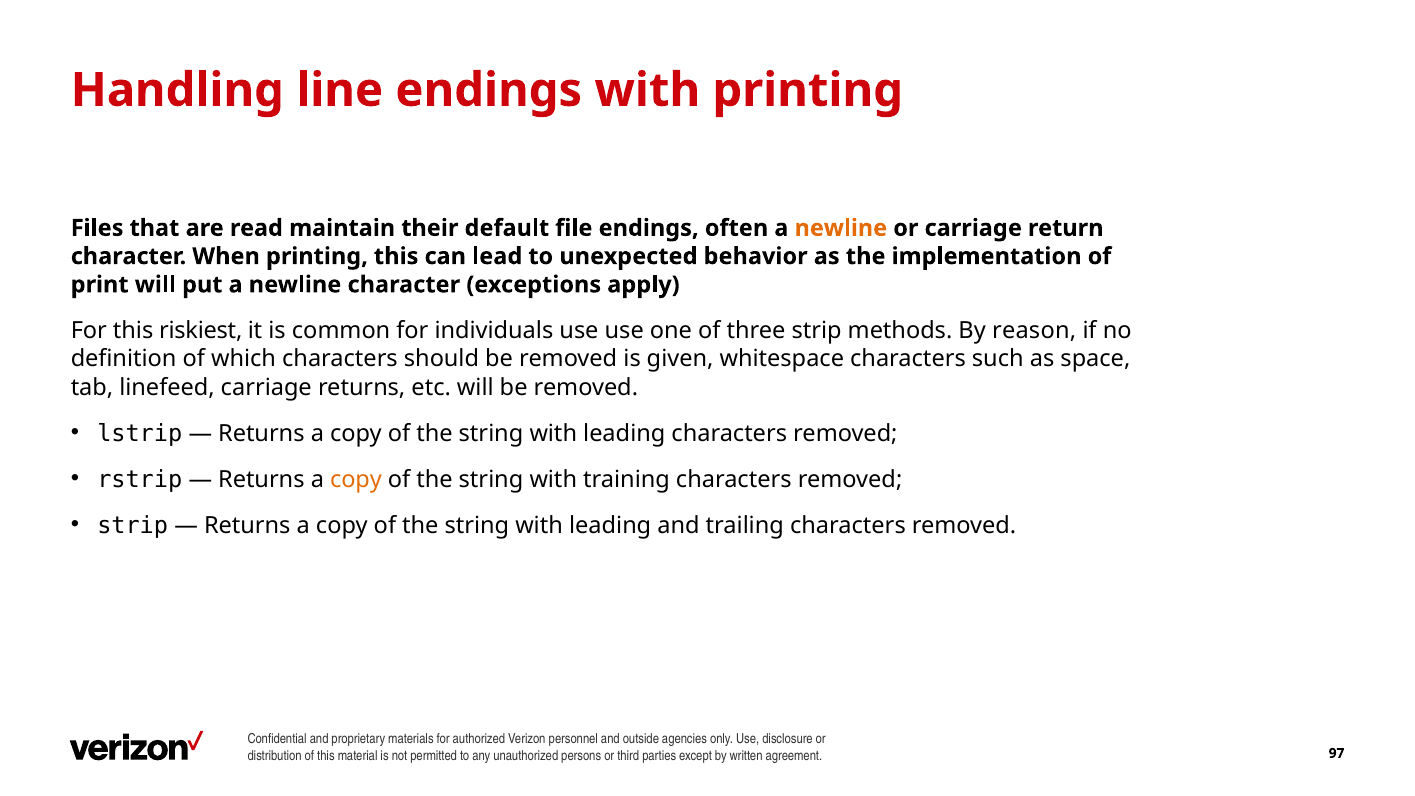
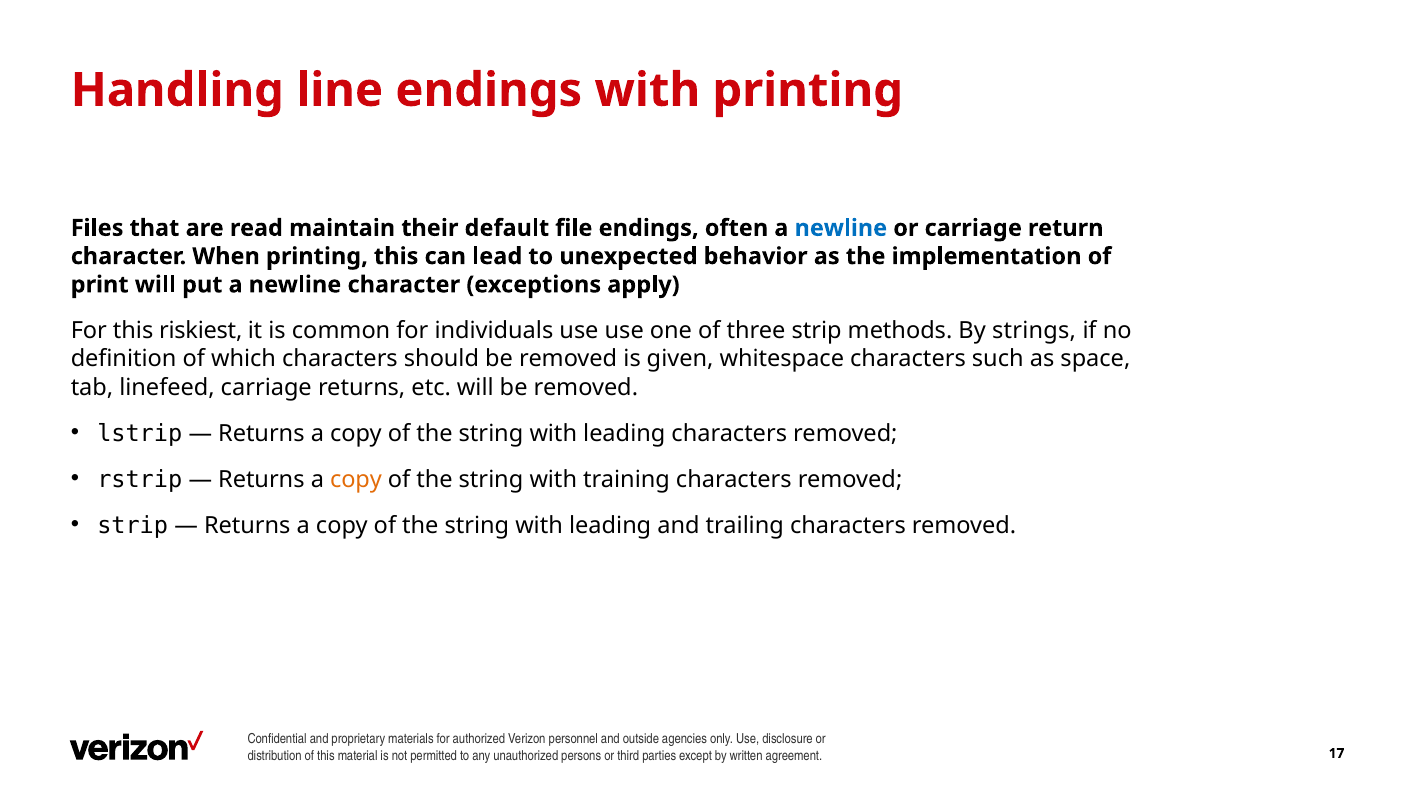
newline at (841, 228) colour: orange -> blue
reason: reason -> strings
97: 97 -> 17
